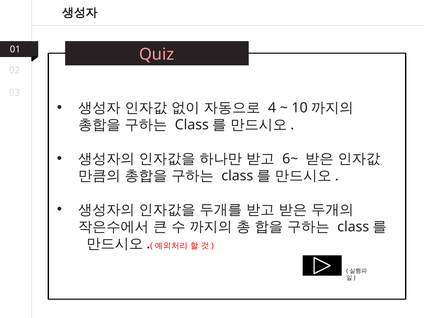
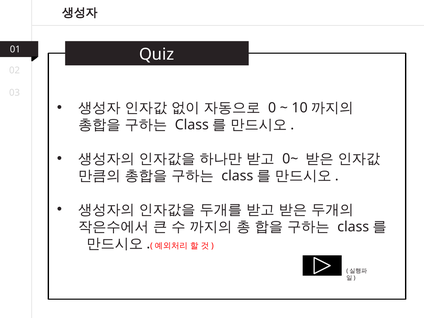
Quiz colour: pink -> white
4: 4 -> 0
6~: 6~ -> 0~
